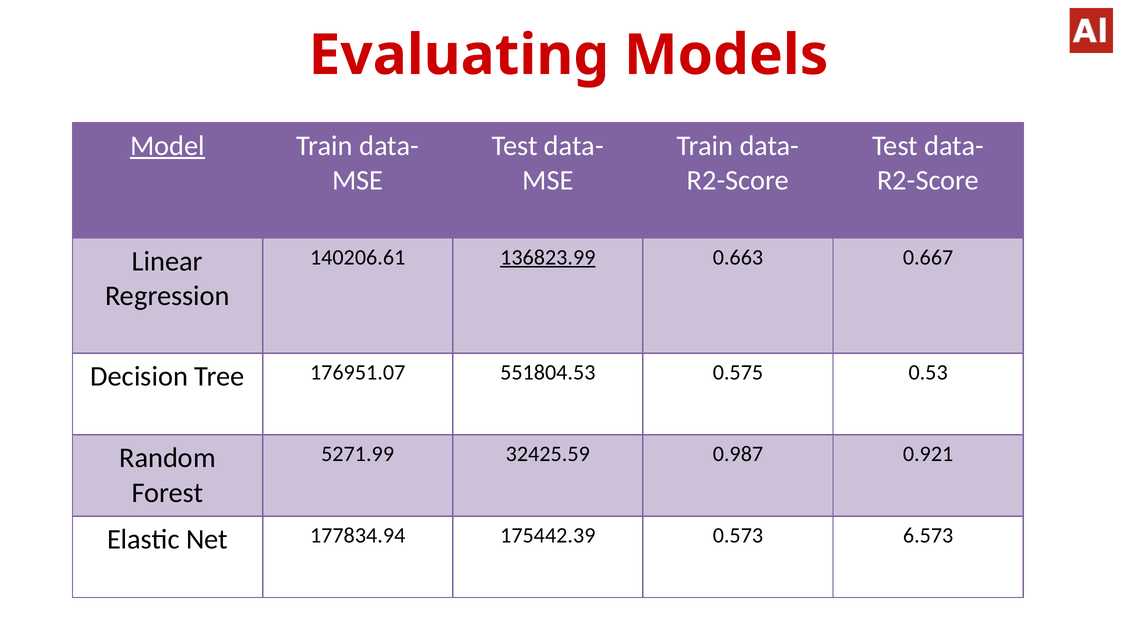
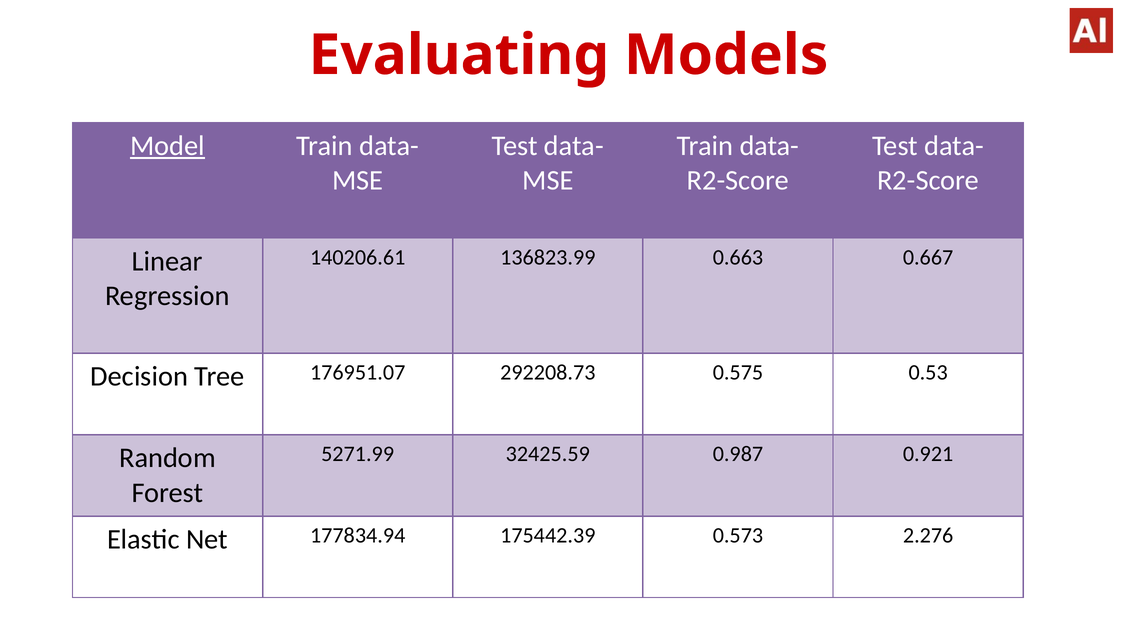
136823.99 underline: present -> none
551804.53: 551804.53 -> 292208.73
6.573: 6.573 -> 2.276
